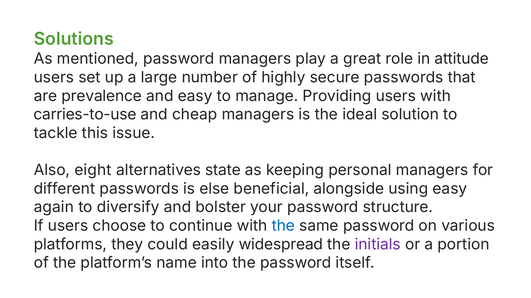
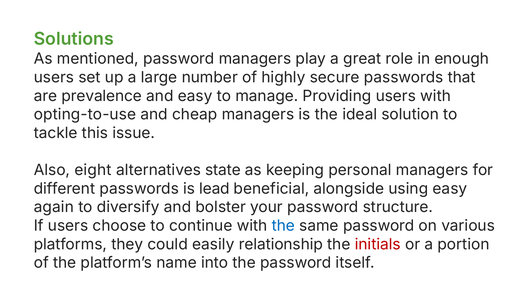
attitude: attitude -> enough
carries-to-use: carries-to-use -> opting-to-use
else: else -> lead
widespread: widespread -> relationship
initials colour: purple -> red
